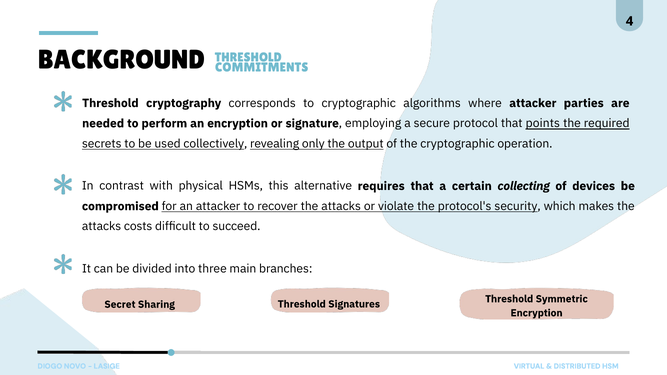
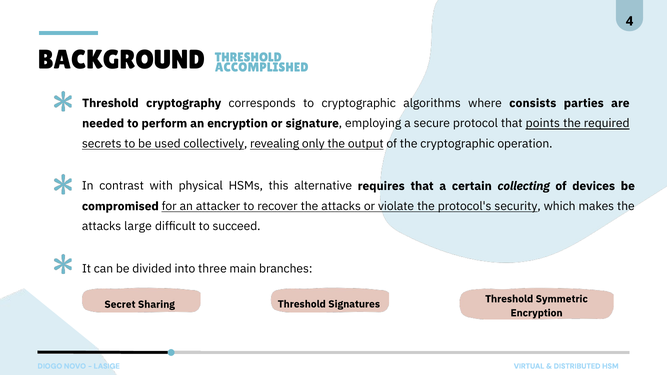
COMMITMENTS: COMMITMENTS -> ACCOMPLISHED
where attacker: attacker -> consists
costs: costs -> large
